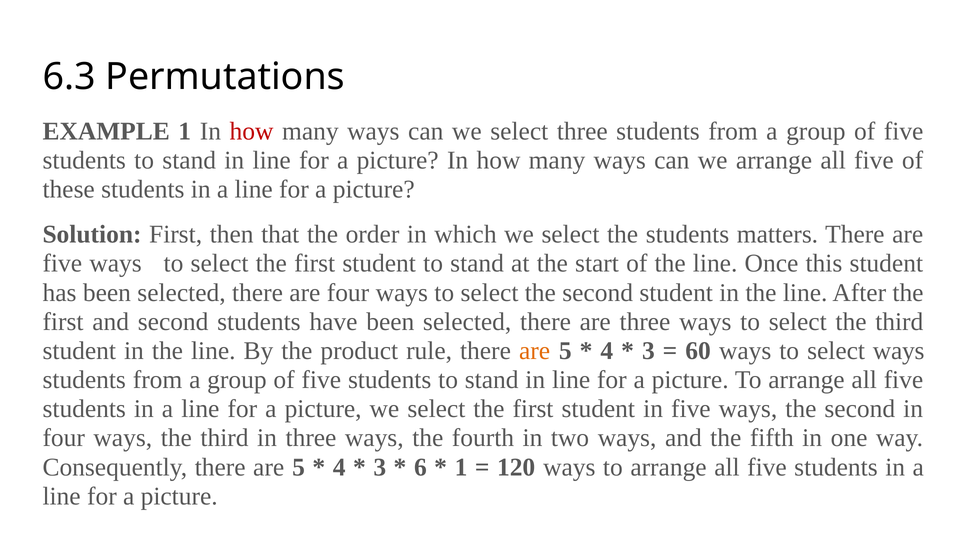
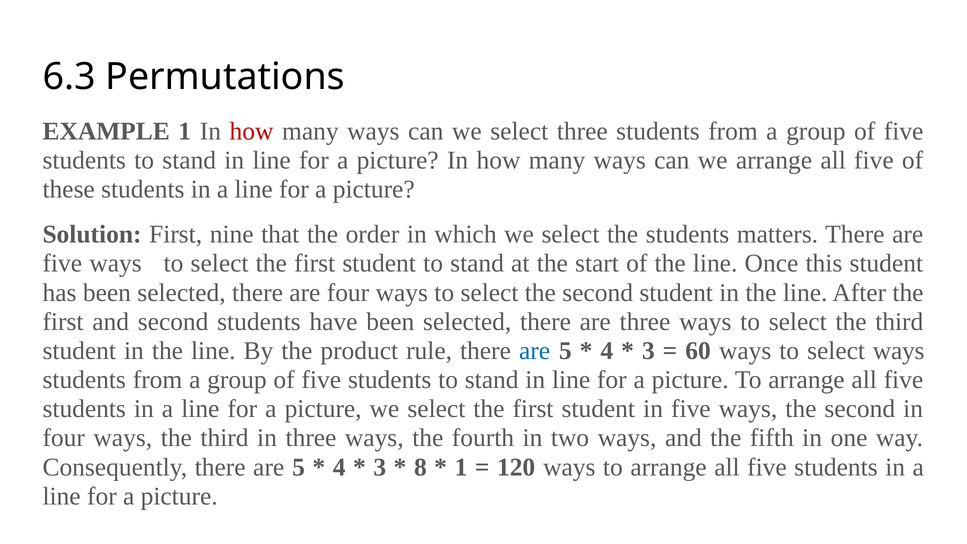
then: then -> nine
are at (535, 351) colour: orange -> blue
6: 6 -> 8
